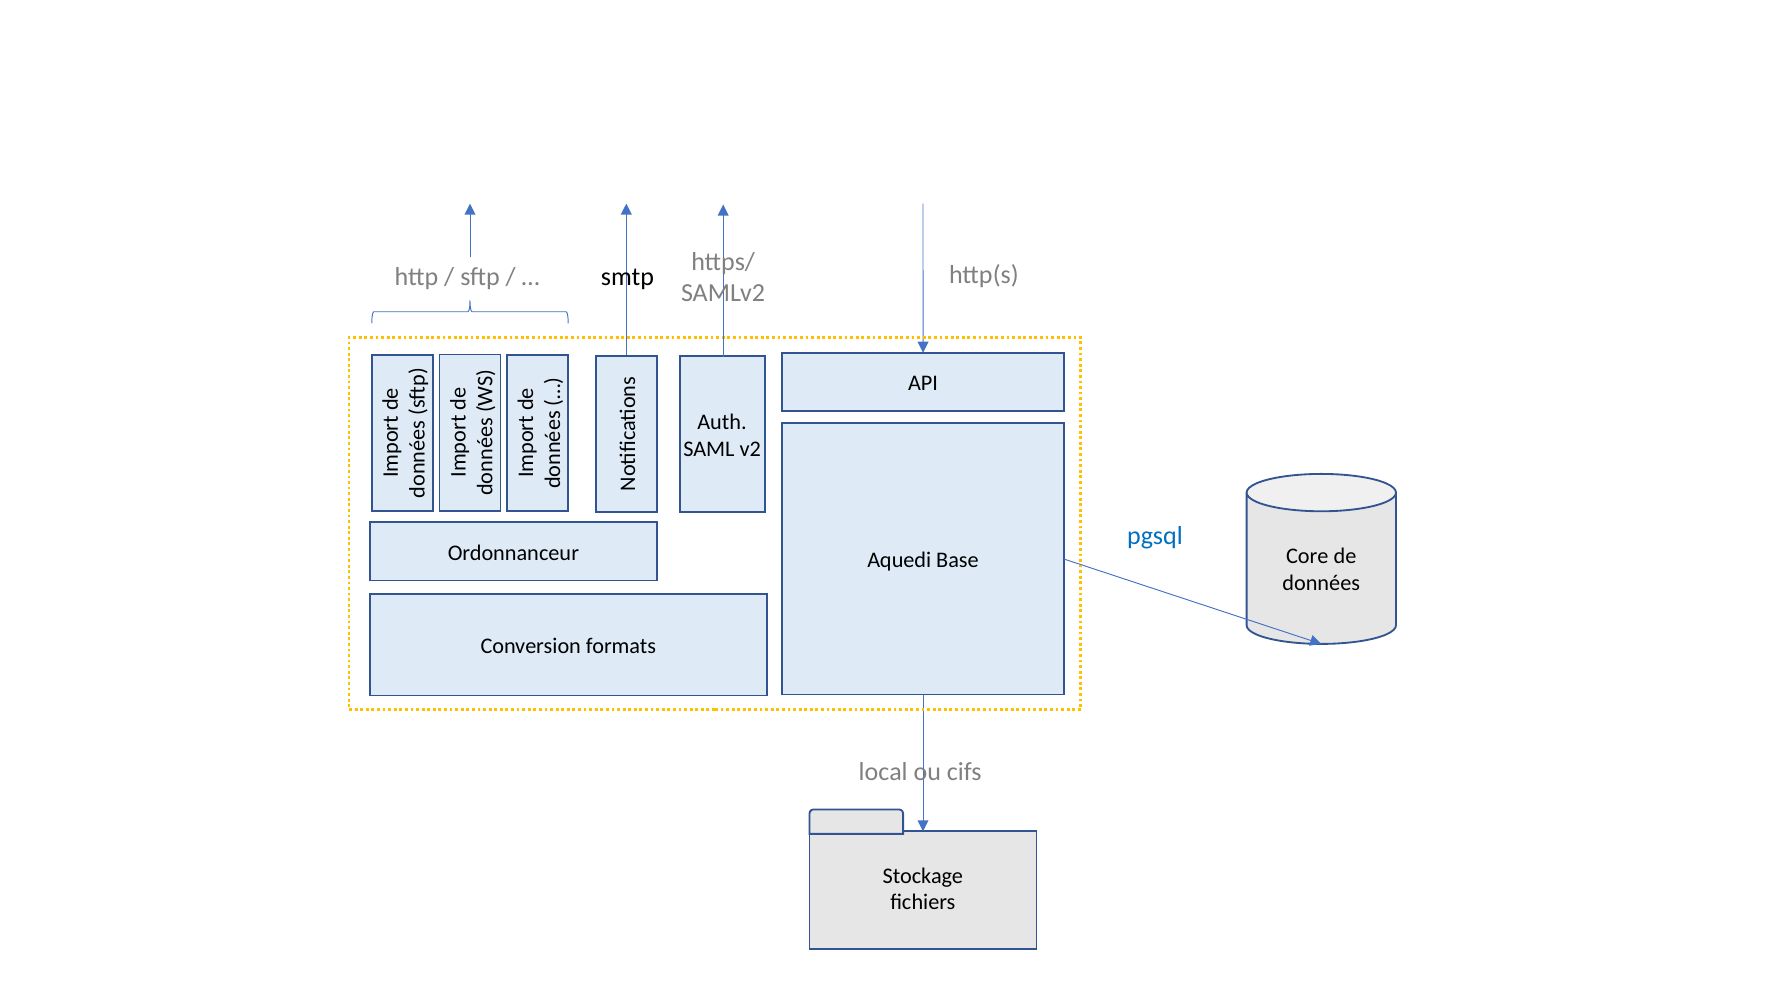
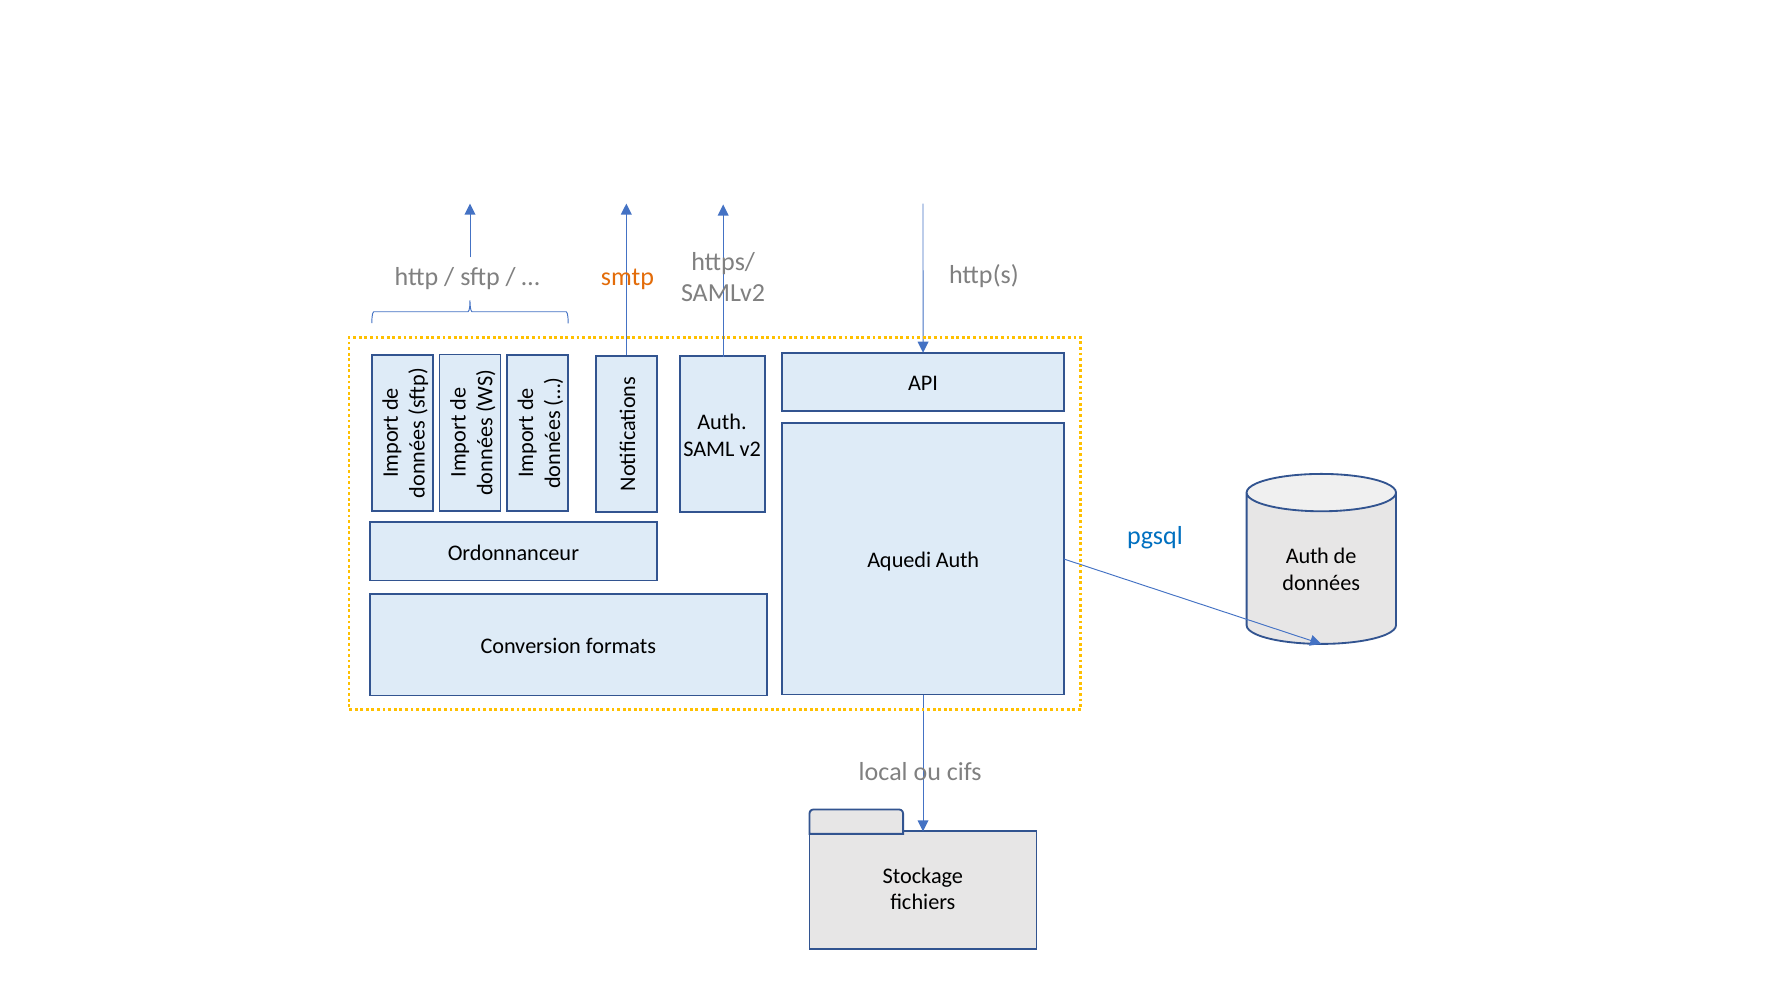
smtp colour: black -> orange
Core at (1307, 557): Core -> Auth
Aquedi Base: Base -> Auth
